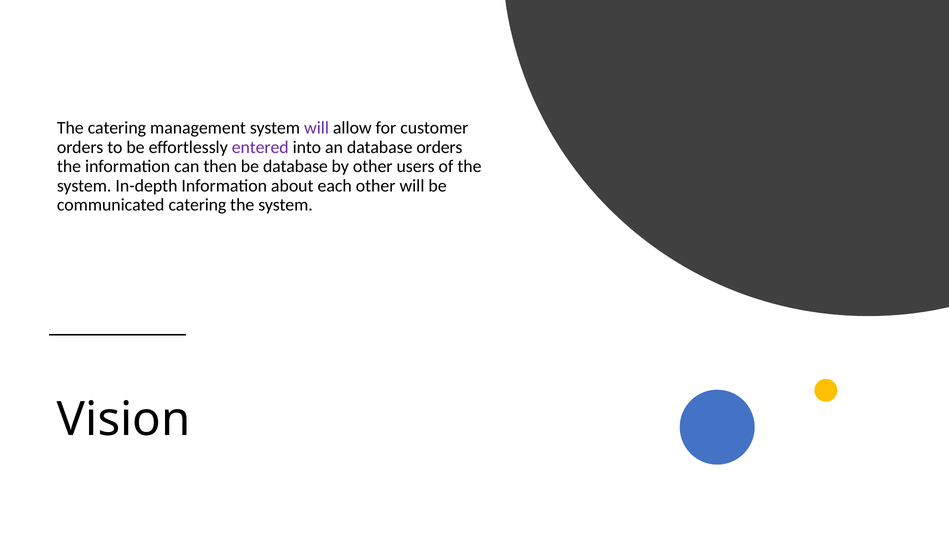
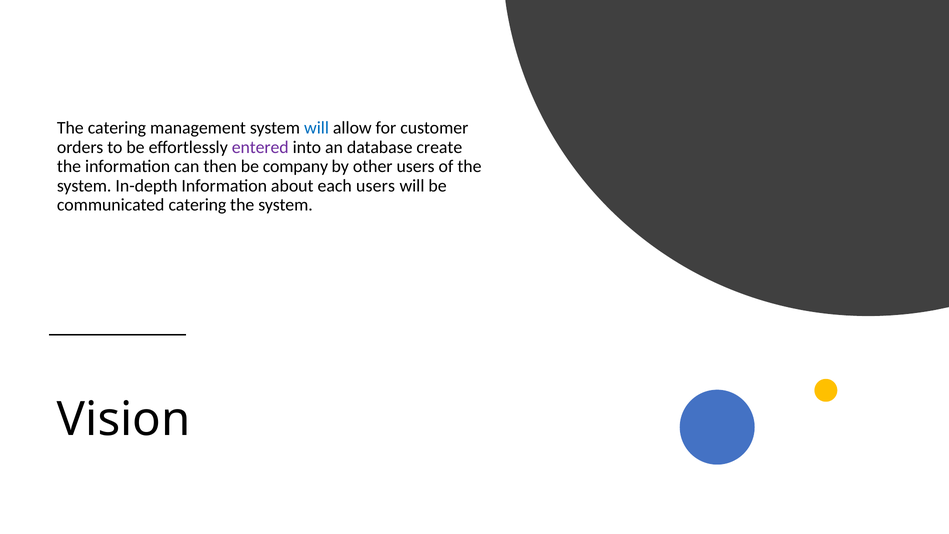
will at (317, 128) colour: purple -> blue
database orders: orders -> create
be database: database -> company
each other: other -> users
